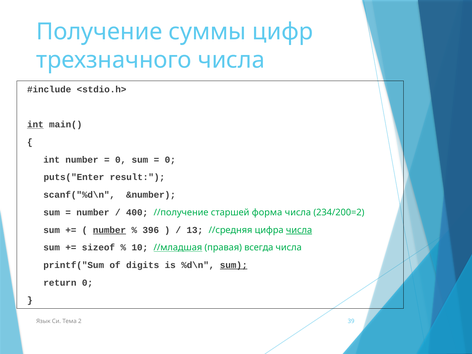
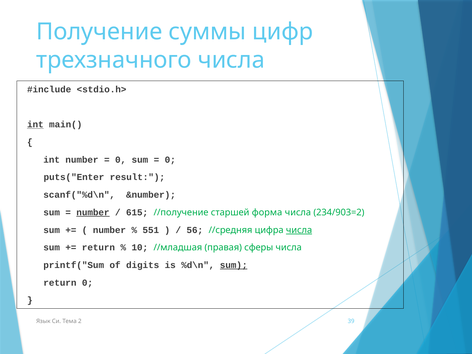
number at (93, 212) underline: none -> present
400: 400 -> 615
234/200=2: 234/200=2 -> 234/903=2
number at (109, 230) underline: present -> none
396: 396 -> 551
13: 13 -> 56
sizeof at (98, 248): sizeof -> return
//младшая underline: present -> none
всегда: всегда -> сферы
